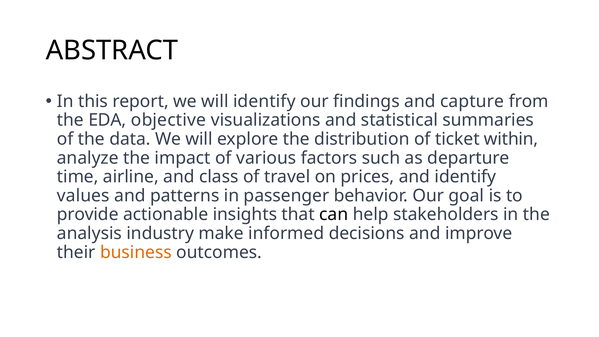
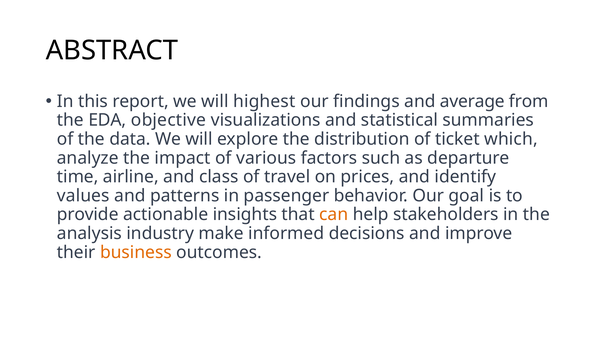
will identify: identify -> highest
capture: capture -> average
within: within -> which
can colour: black -> orange
